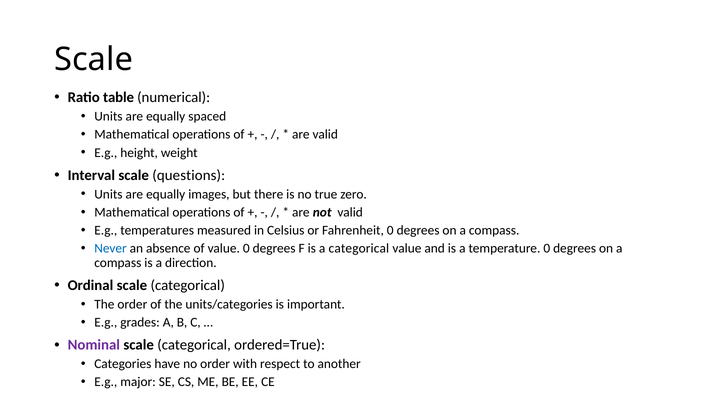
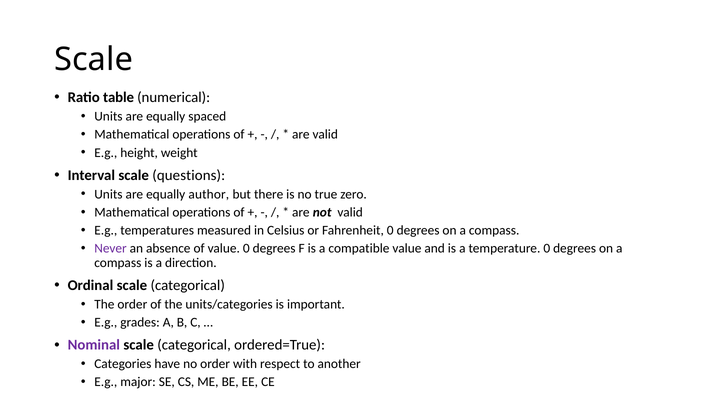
images: images -> author
Never colour: blue -> purple
a categorical: categorical -> compatible
